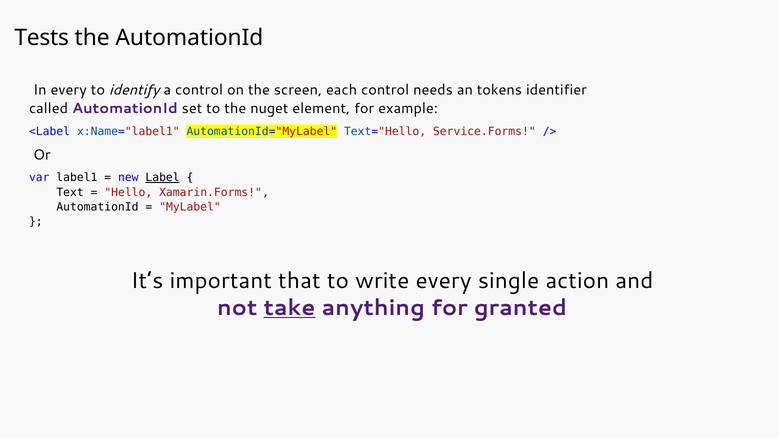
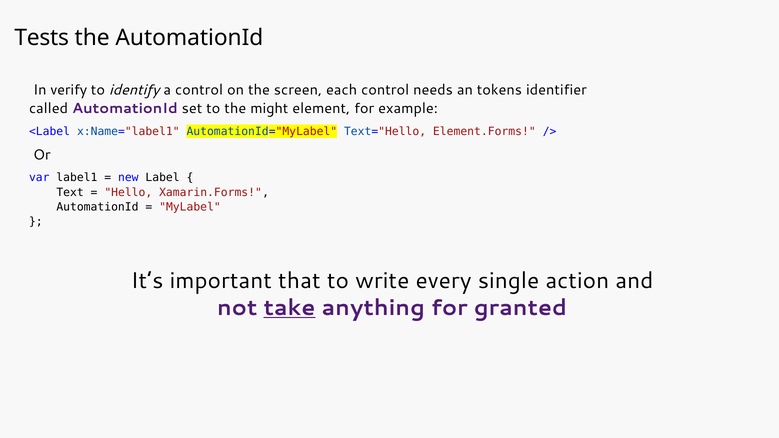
In every: every -> verify
nuget: nuget -> might
Service.Forms: Service.Forms -> Element.Forms
Label underline: present -> none
